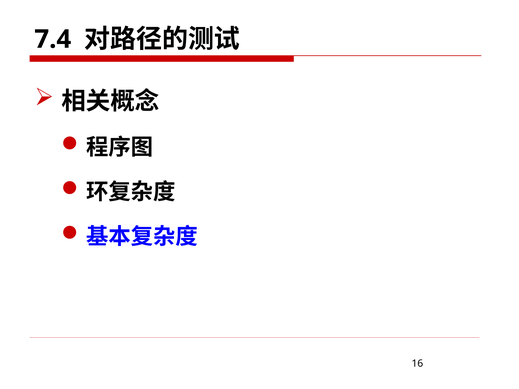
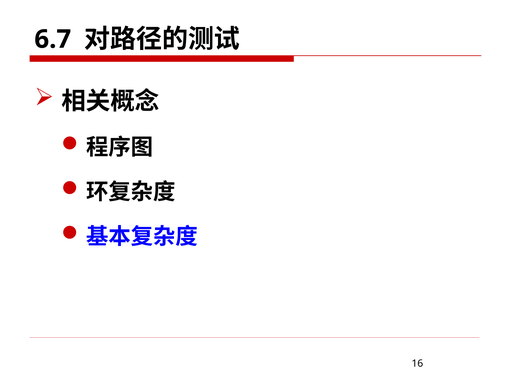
7.4: 7.4 -> 6.7
